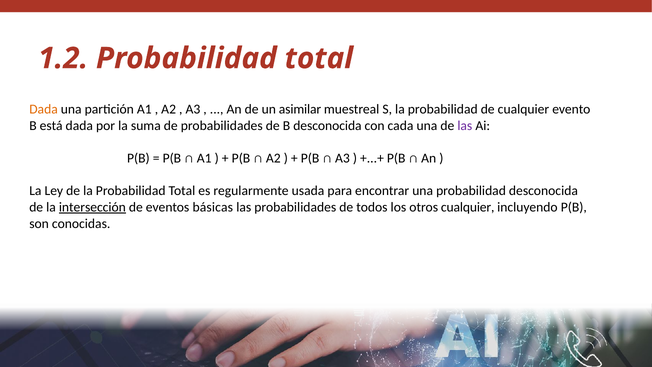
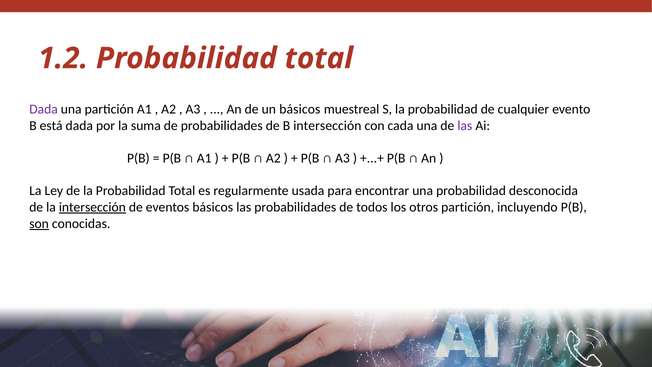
Dada at (44, 109) colour: orange -> purple
un asimilar: asimilar -> básicos
B desconocida: desconocida -> intersección
eventos básicas: básicas -> básicos
otros cualquier: cualquier -> partición
son underline: none -> present
